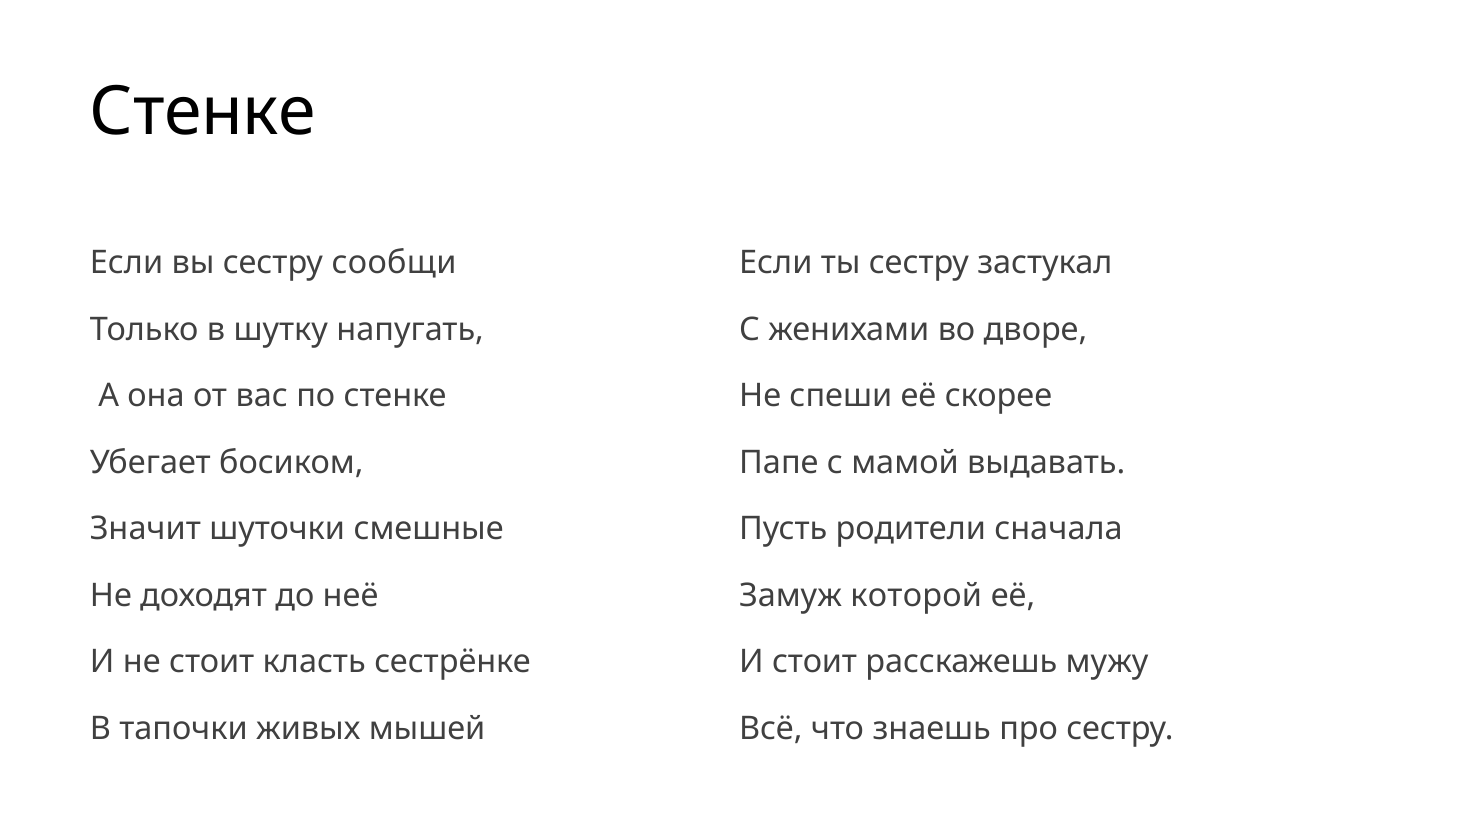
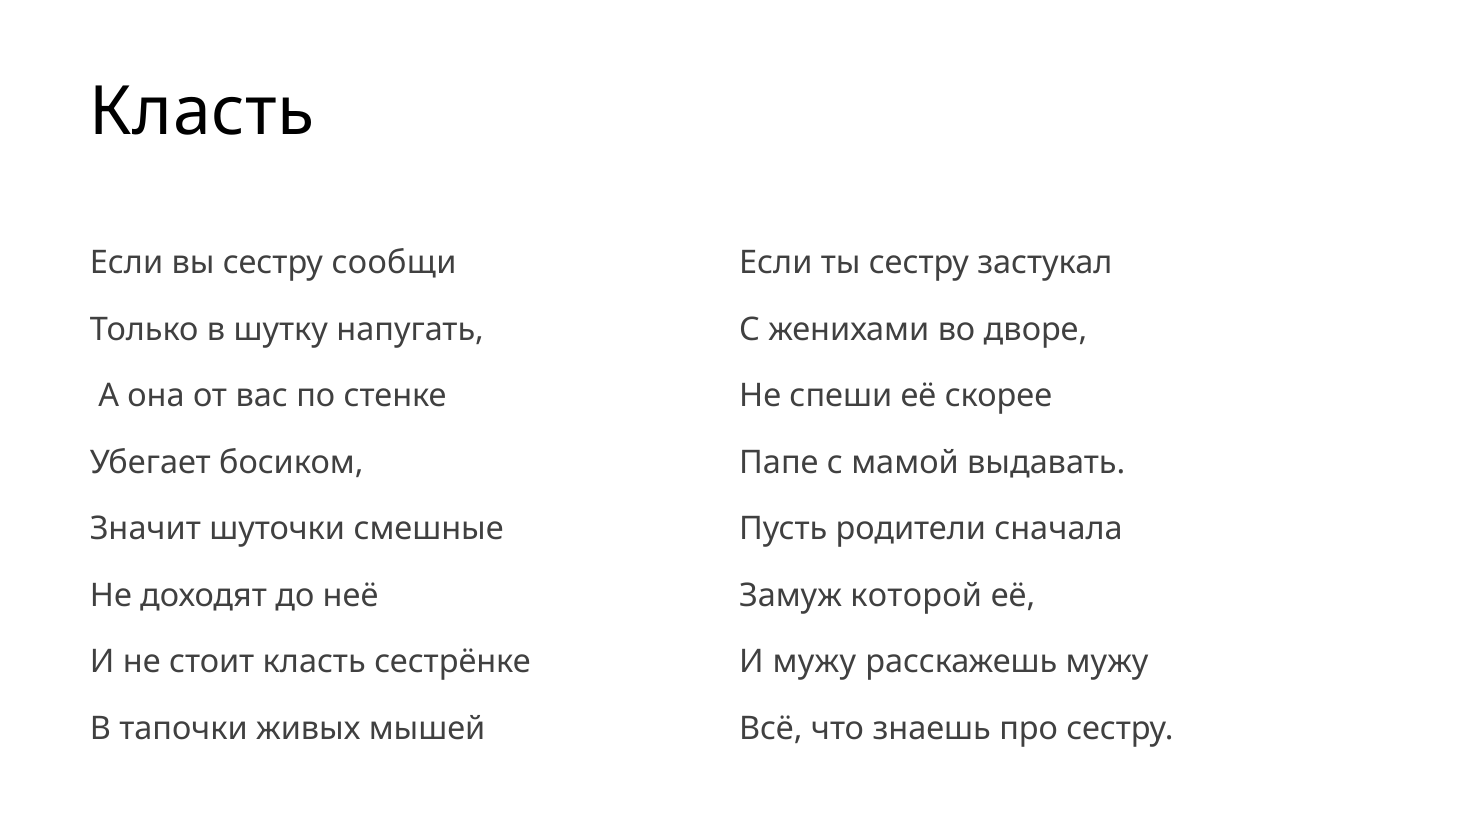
Стенке at (203, 112): Стенке -> Класть
И стоит: стоит -> мужу
